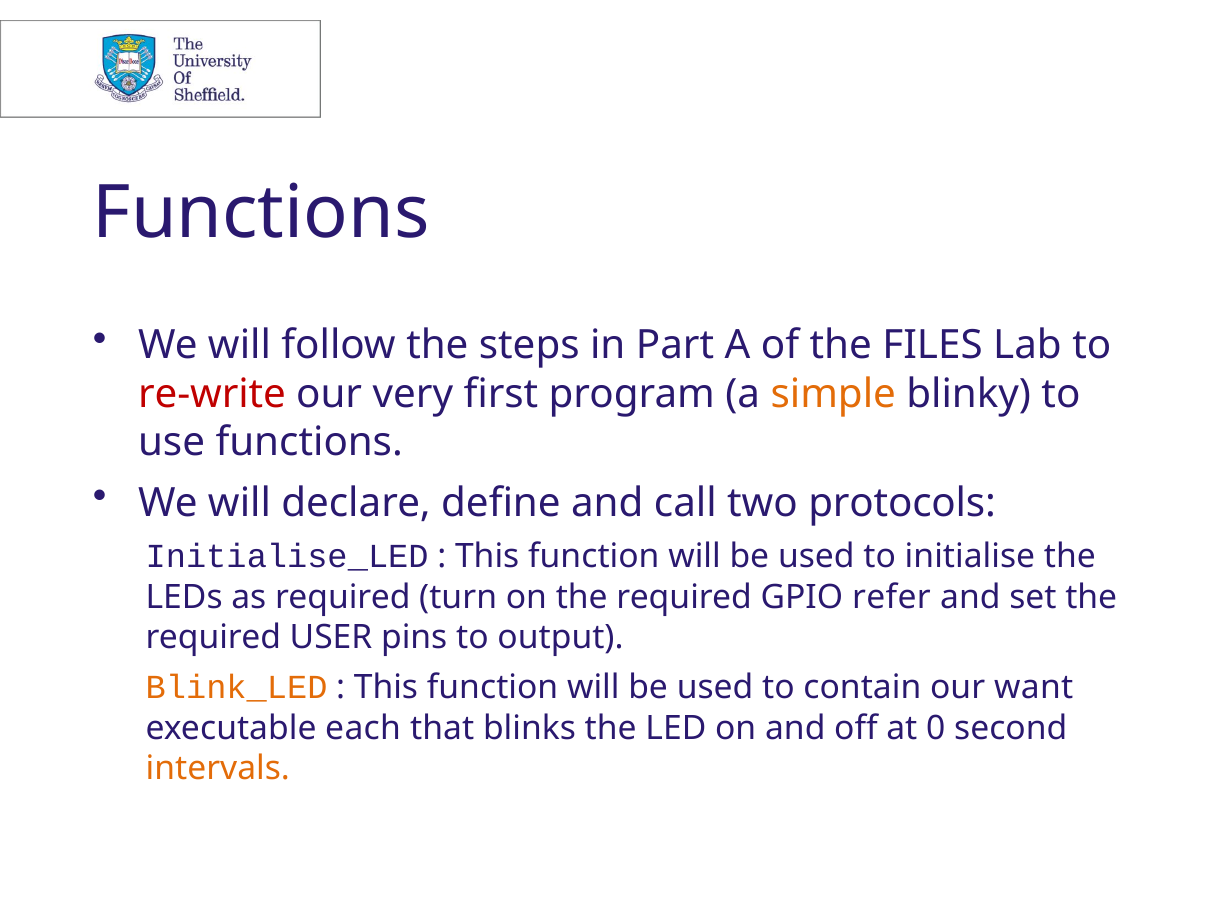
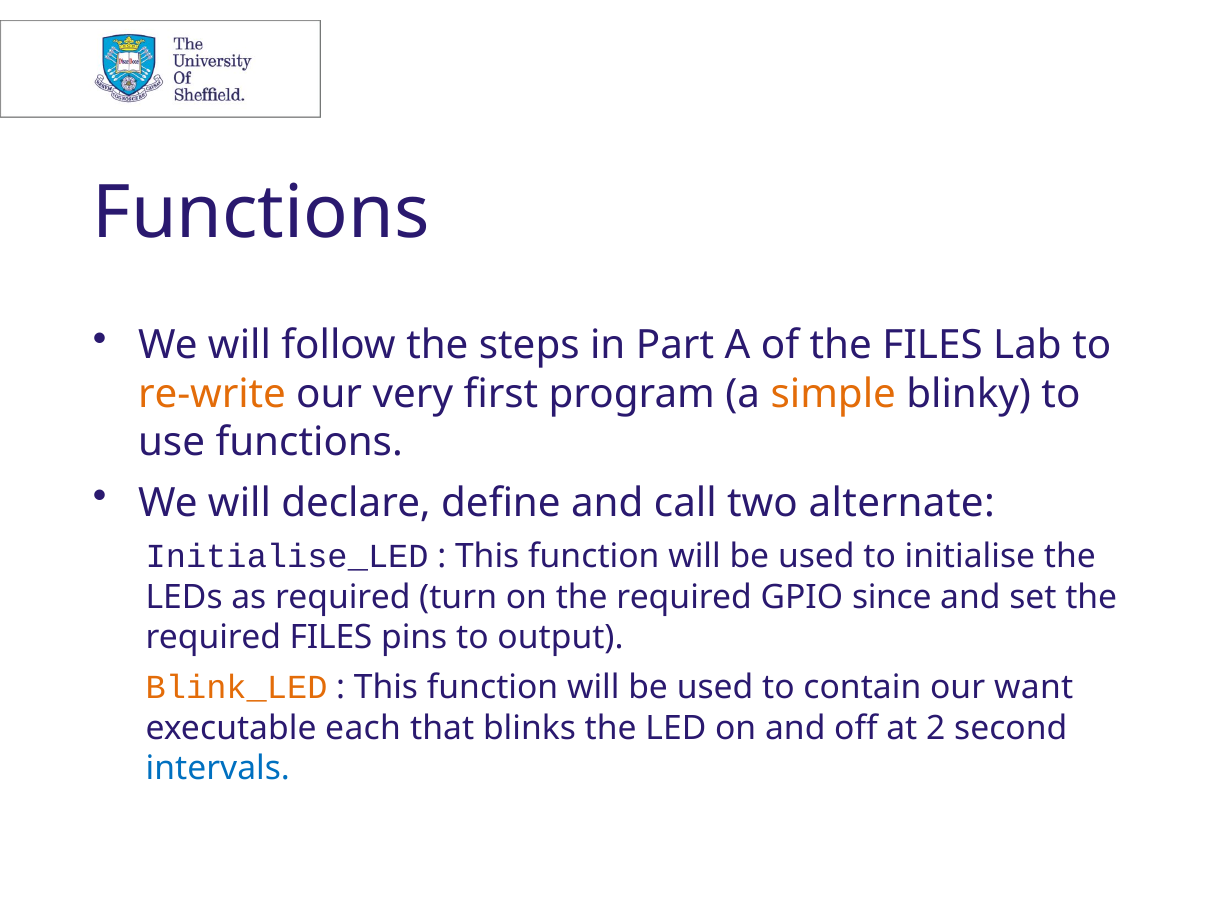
re-write colour: red -> orange
protocols: protocols -> alternate
refer: refer -> since
required USER: USER -> FILES
0: 0 -> 2
intervals colour: orange -> blue
